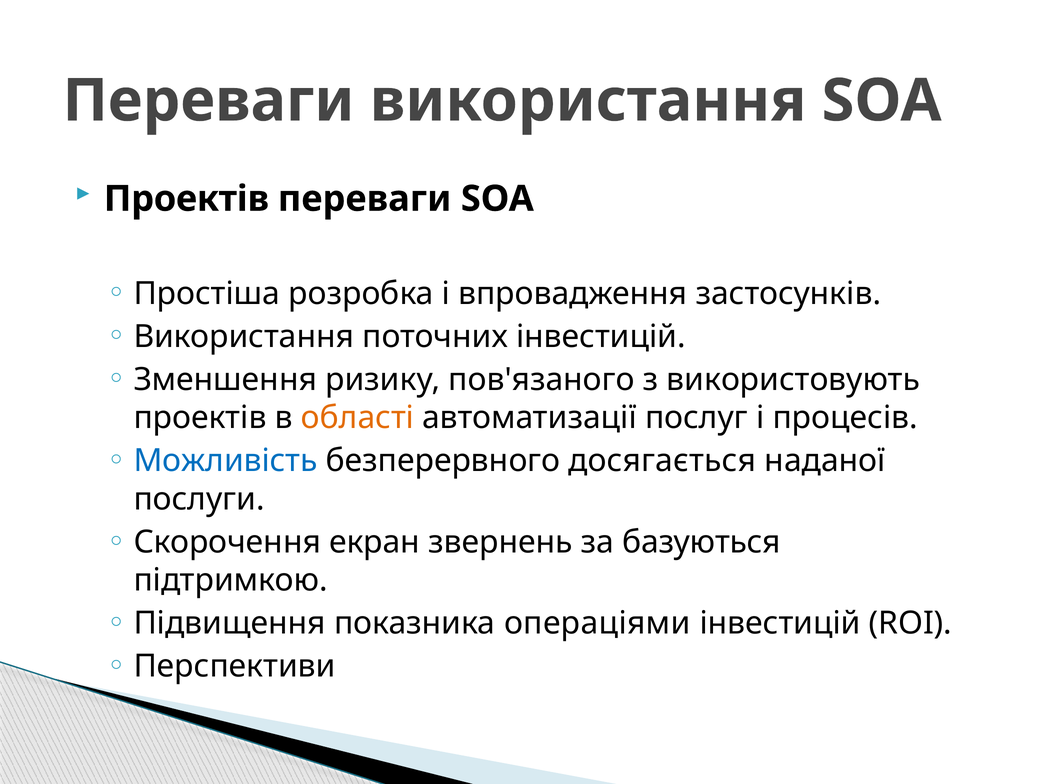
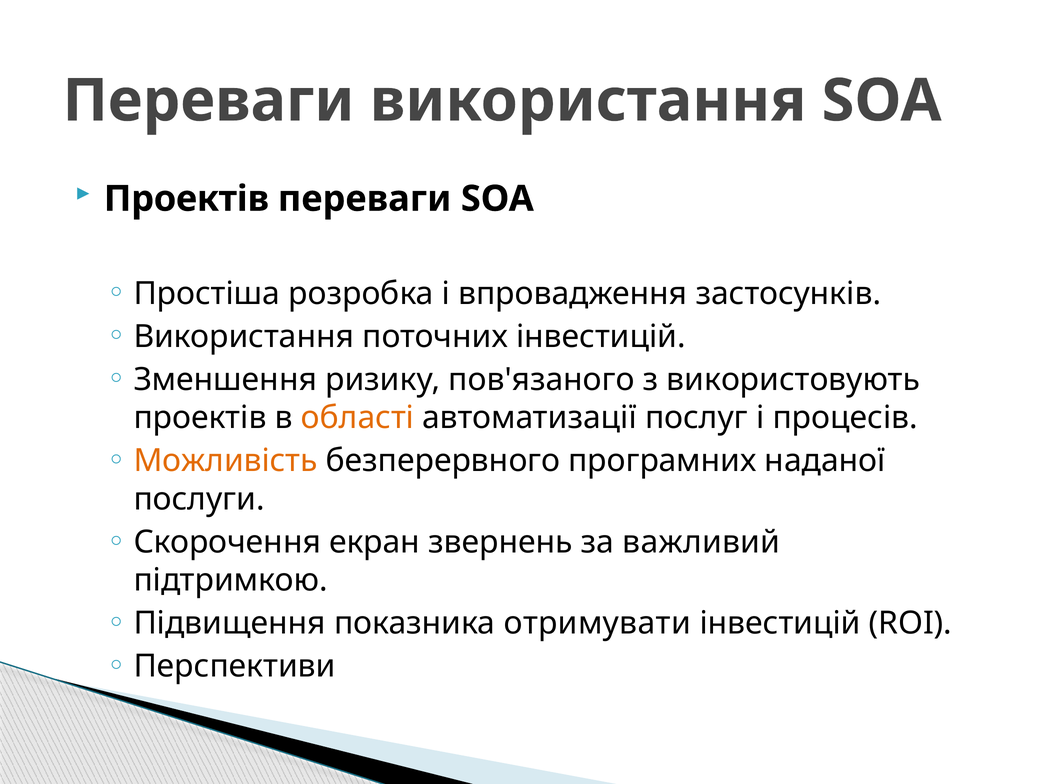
Можливість colour: blue -> orange
досягається: досягається -> програмних
базуються: базуються -> важливий
операціями: операціями -> отримувати
